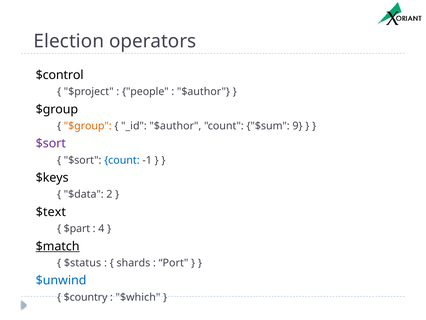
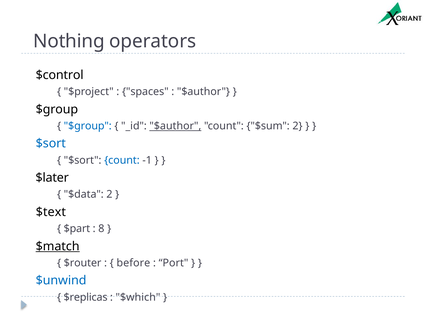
Election: Election -> Nothing
people: people -> spaces
$group at (88, 126) colour: orange -> blue
$author at (175, 126) underline: none -> present
$sum 9: 9 -> 2
$sort at (51, 143) colour: purple -> blue
$keys: $keys -> $later
4: 4 -> 8
$status: $status -> $router
shards: shards -> before
$country: $country -> $replicas
